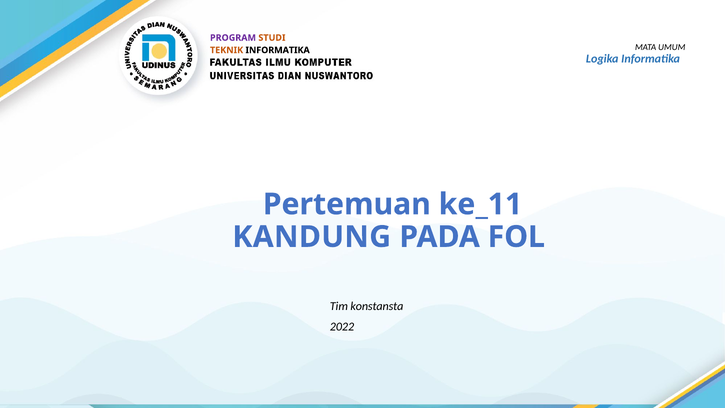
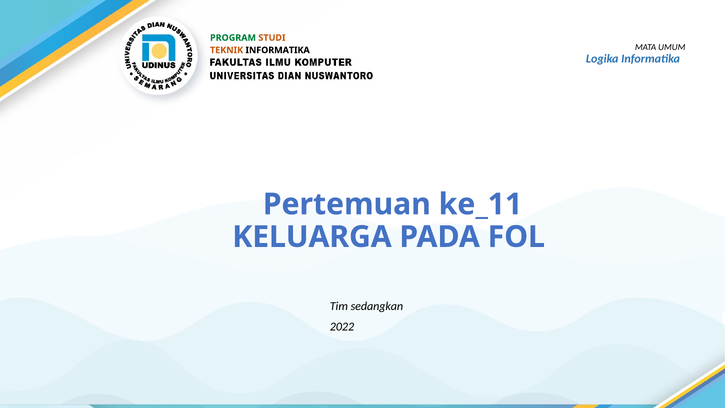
PROGRAM colour: purple -> green
KANDUNG: KANDUNG -> KELUARGA
konstansta: konstansta -> sedangkan
